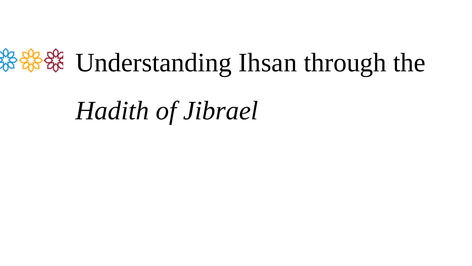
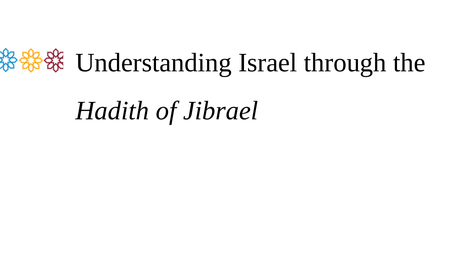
Ihsan: Ihsan -> Israel
